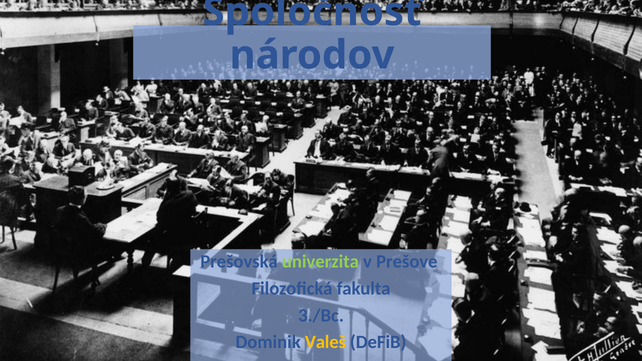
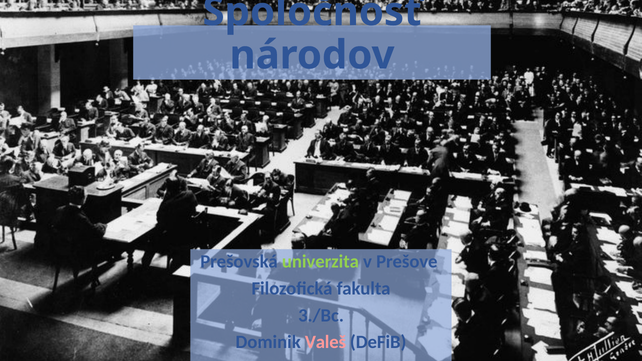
Valeš colour: yellow -> pink
